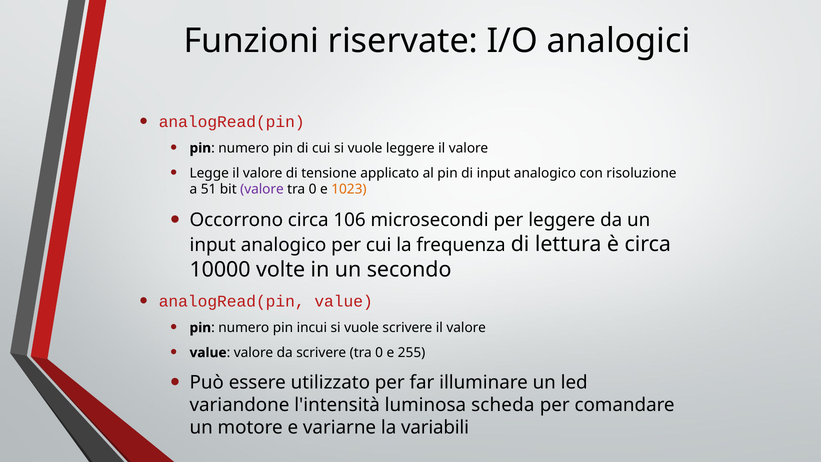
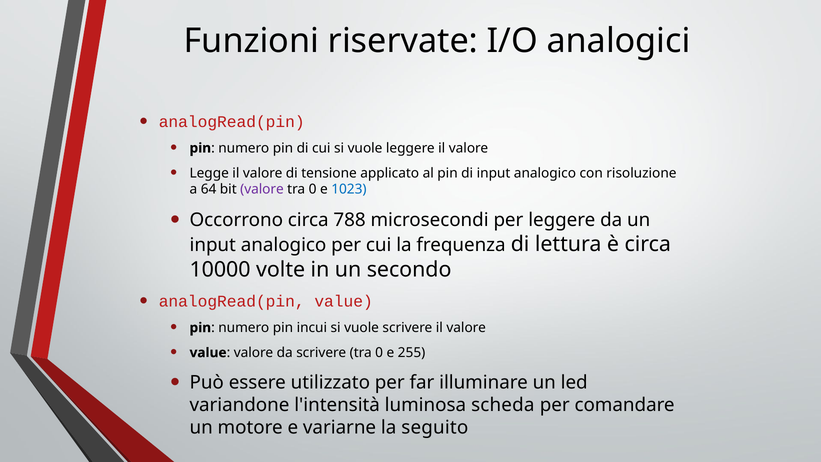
51: 51 -> 64
1023 colour: orange -> blue
106: 106 -> 788
variabili: variabili -> seguito
